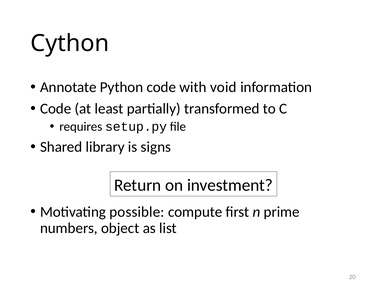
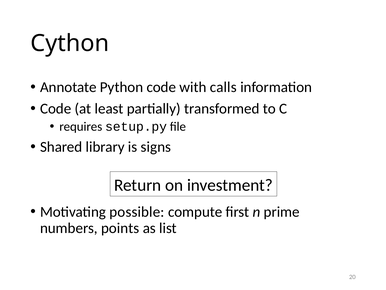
void: void -> calls
object: object -> points
